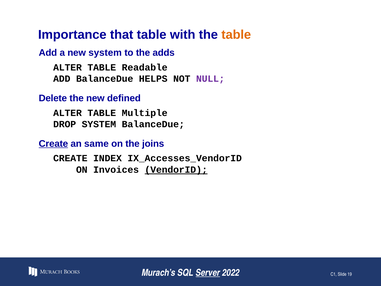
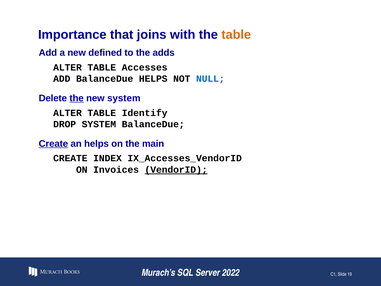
that table: table -> joins
new system: system -> defined
Readable: Readable -> Accesses
NULL colour: purple -> blue
the at (77, 98) underline: none -> present
new defined: defined -> system
Multiple: Multiple -> Identify
an same: same -> helps
joins: joins -> main
Server underline: present -> none
